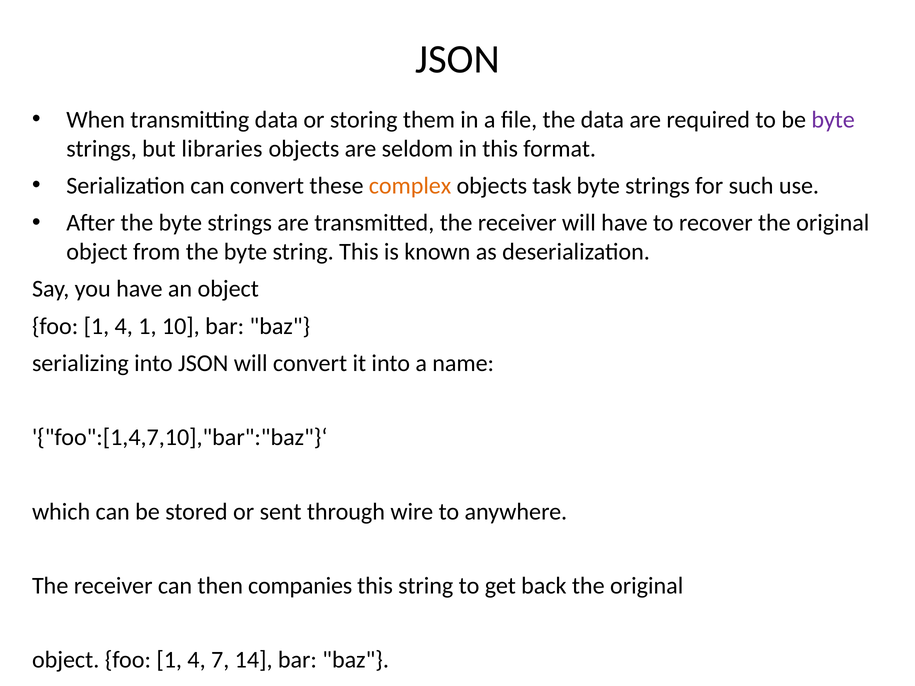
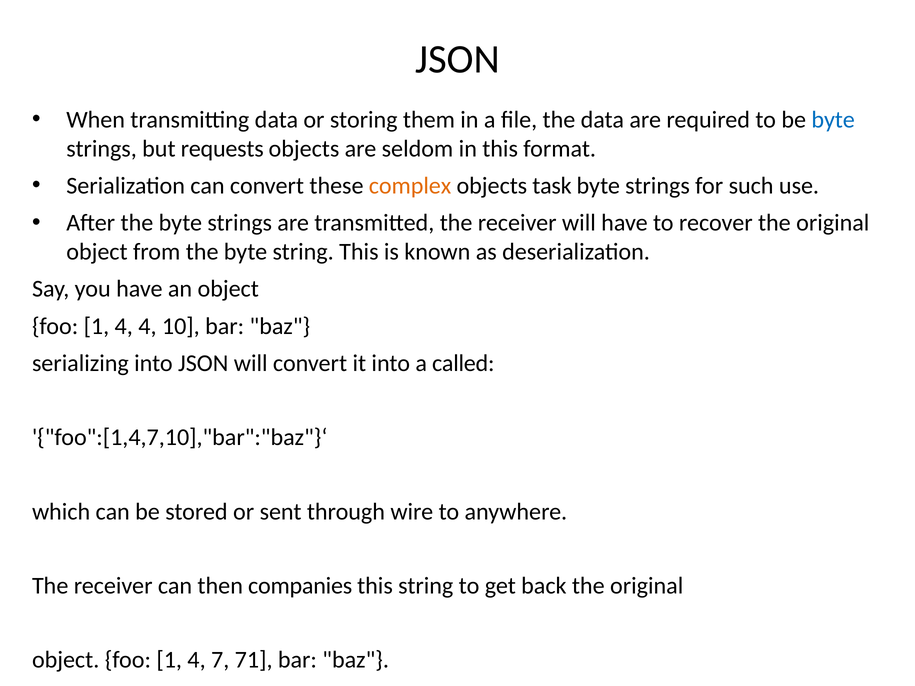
byte at (833, 120) colour: purple -> blue
libraries: libraries -> requests
4 1: 1 -> 4
name: name -> called
14: 14 -> 71
